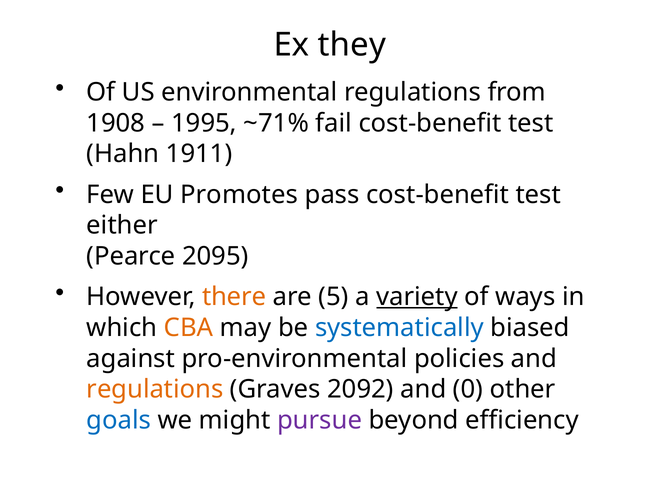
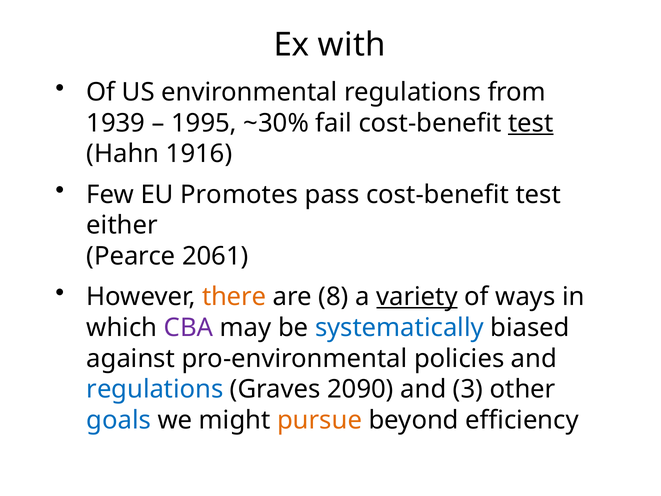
they: they -> with
1908: 1908 -> 1939
~71%: ~71% -> ~30%
test at (531, 123) underline: none -> present
1911: 1911 -> 1916
2095: 2095 -> 2061
5: 5 -> 8
CBA colour: orange -> purple
regulations at (155, 389) colour: orange -> blue
2092: 2092 -> 2090
0: 0 -> 3
pursue colour: purple -> orange
